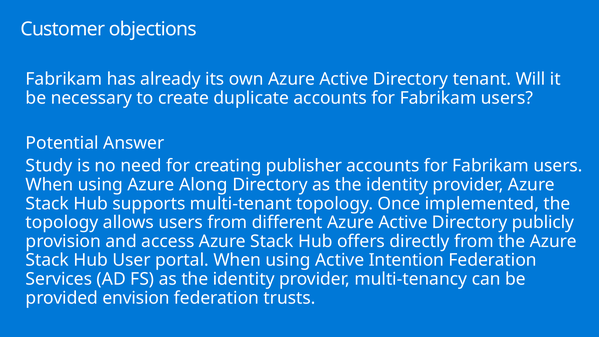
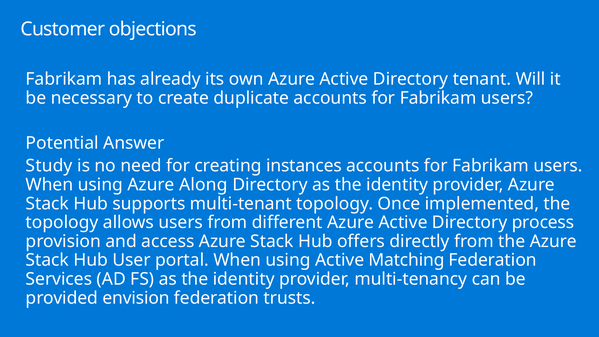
publisher: publisher -> instances
publicly: publicly -> process
Intention: Intention -> Matching
